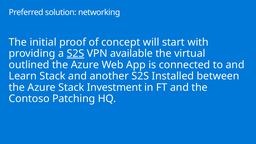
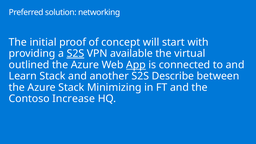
App underline: none -> present
Installed: Installed -> Describe
Investment: Investment -> Minimizing
Patching: Patching -> Increase
